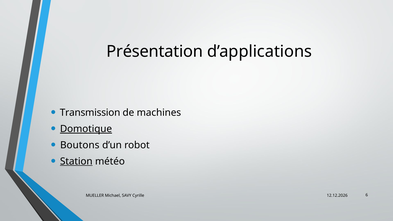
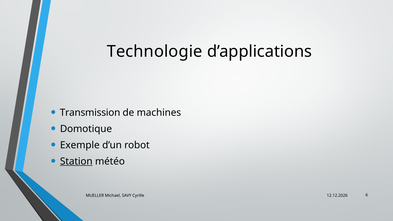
Présentation: Présentation -> Technologie
Domotique underline: present -> none
Boutons: Boutons -> Exemple
